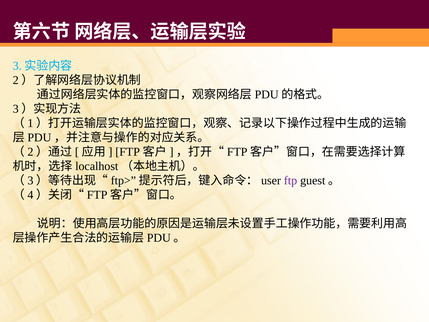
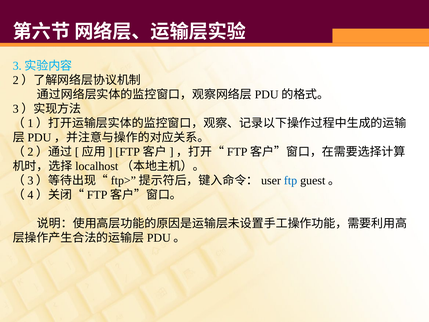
ftp colour: purple -> blue
